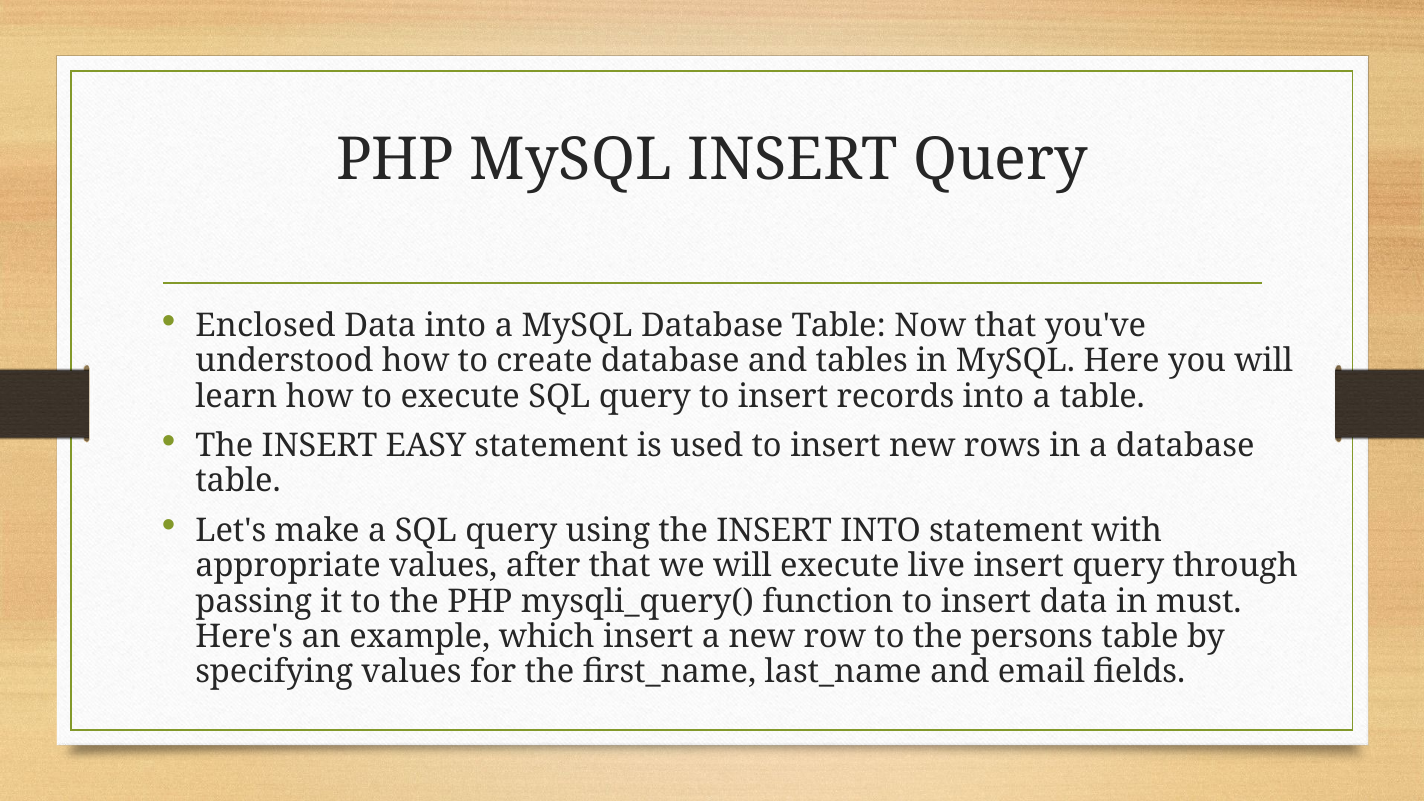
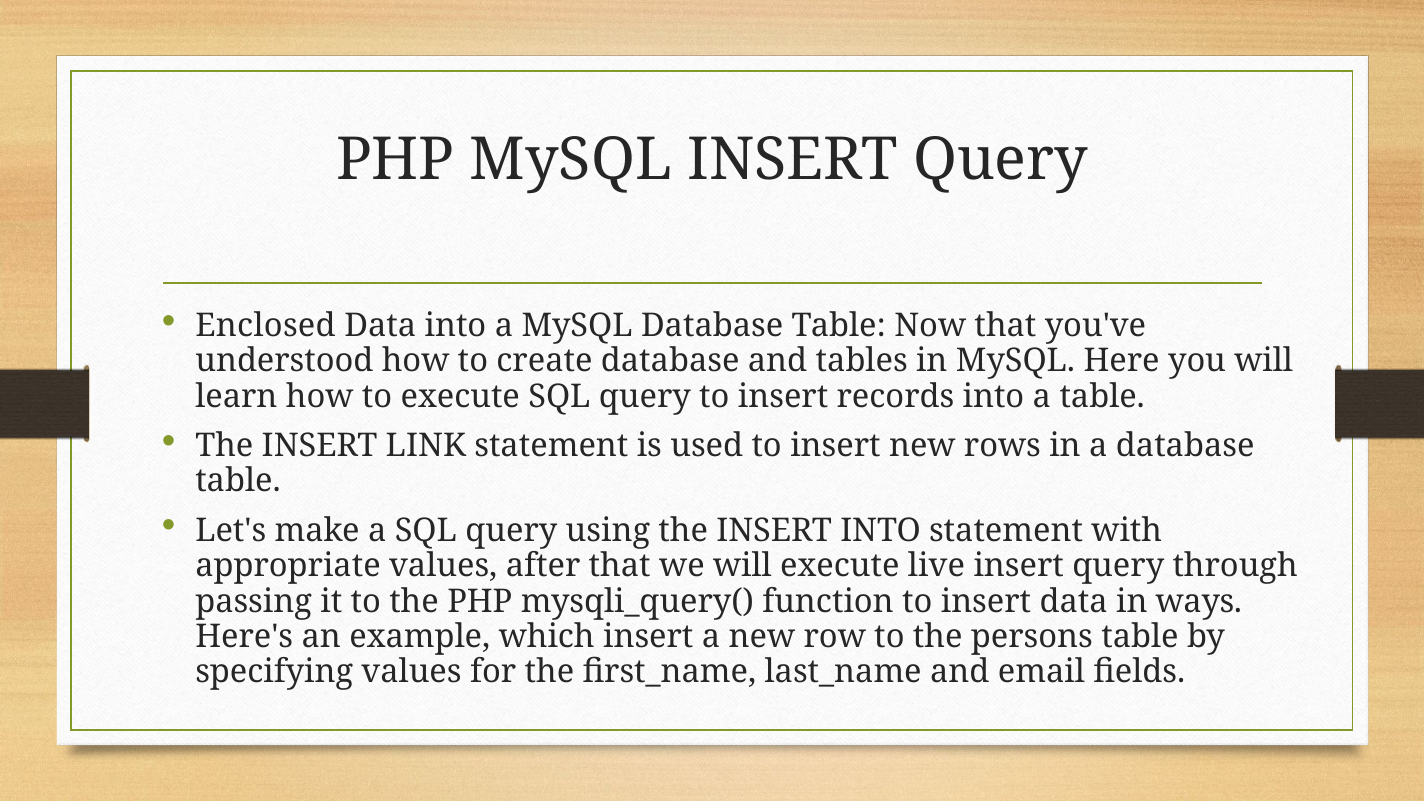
EASY: EASY -> LINK
must: must -> ways
